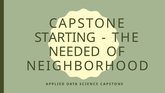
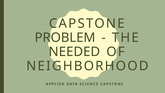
STARTING: STARTING -> PROBLEM
